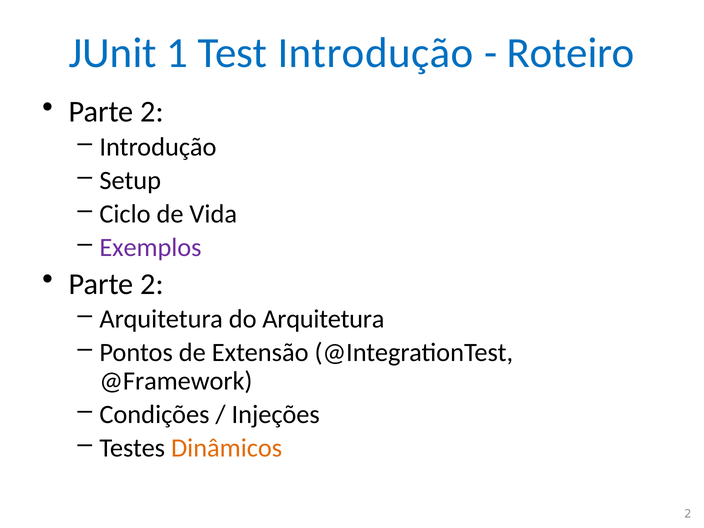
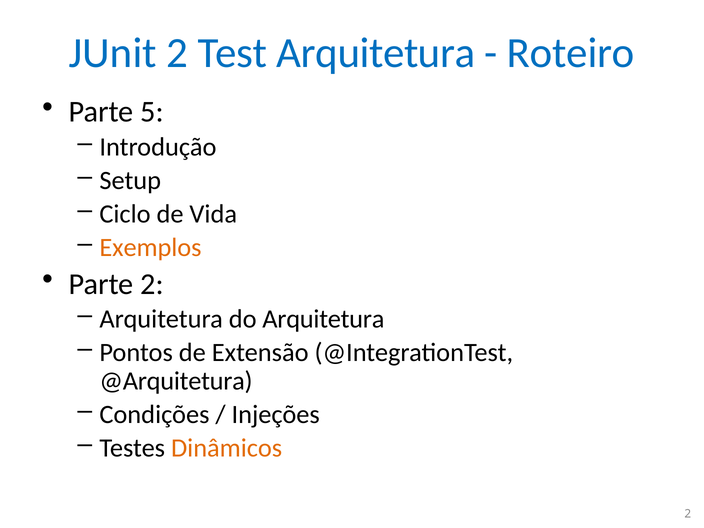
JUnit 1: 1 -> 2
Test Introdução: Introdução -> Arquitetura
2 at (152, 112): 2 -> 5
Exemplos colour: purple -> orange
@Framework: @Framework -> @Arquitetura
